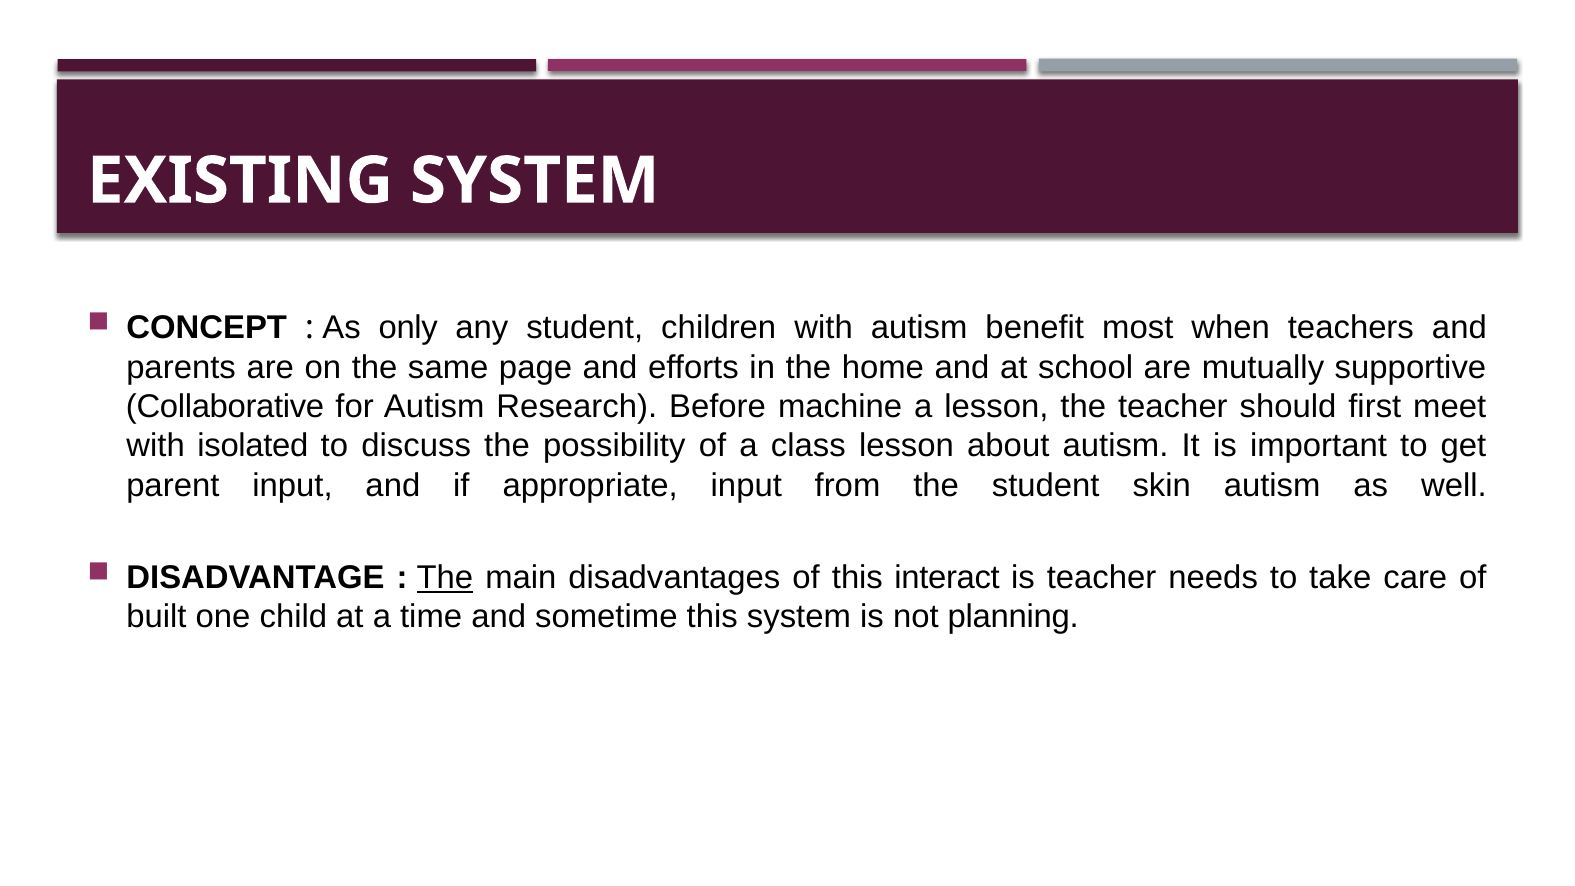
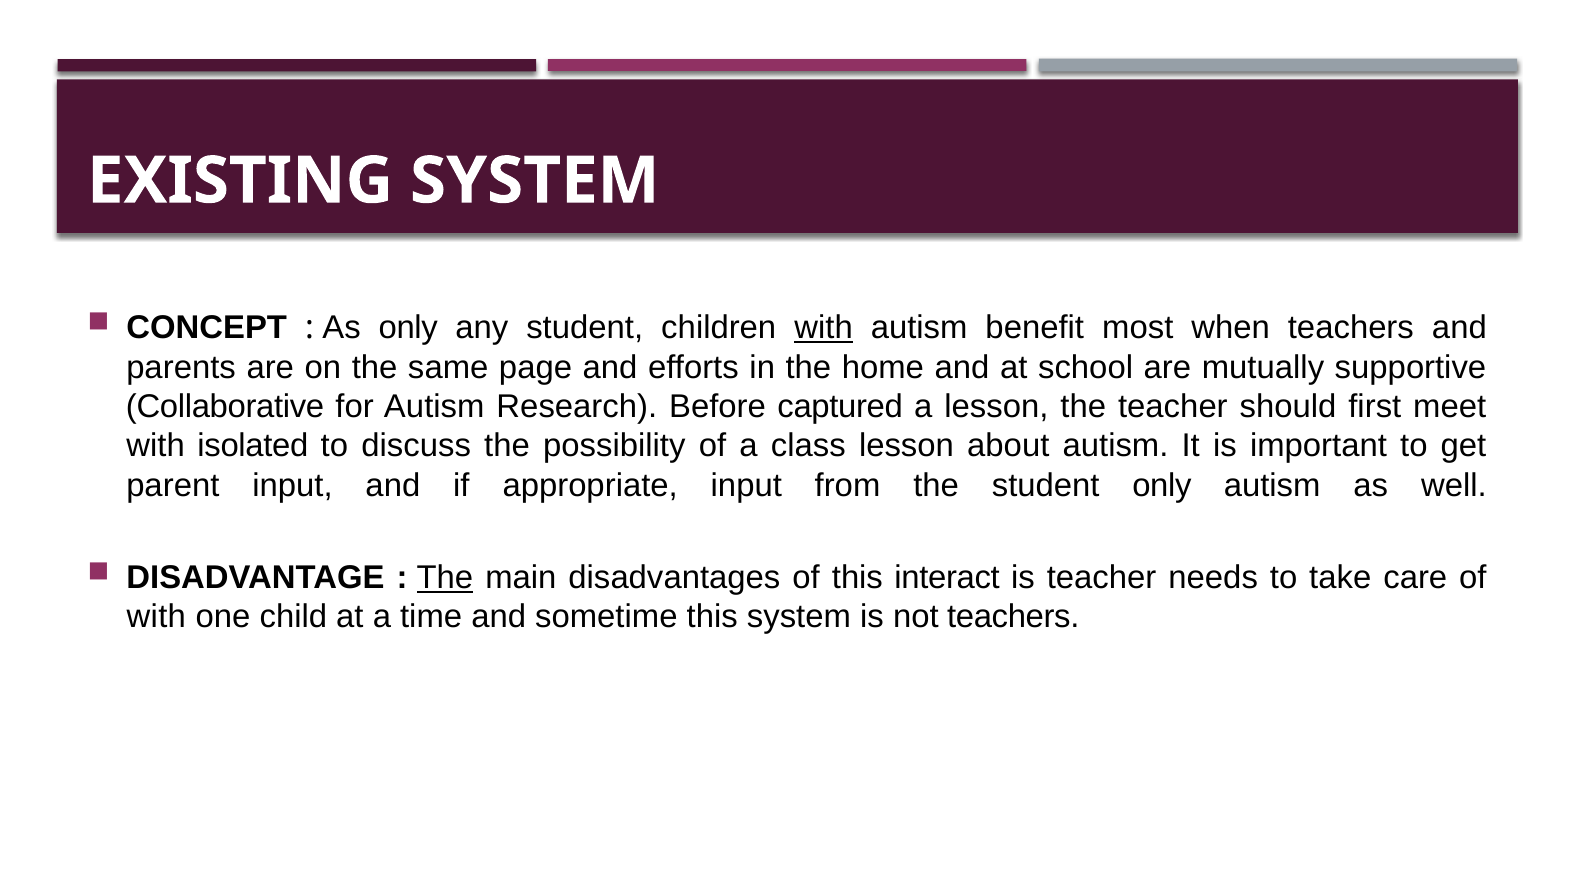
with at (824, 328) underline: none -> present
machine: machine -> captured
student skin: skin -> only
built at (156, 617): built -> with
not planning: planning -> teachers
